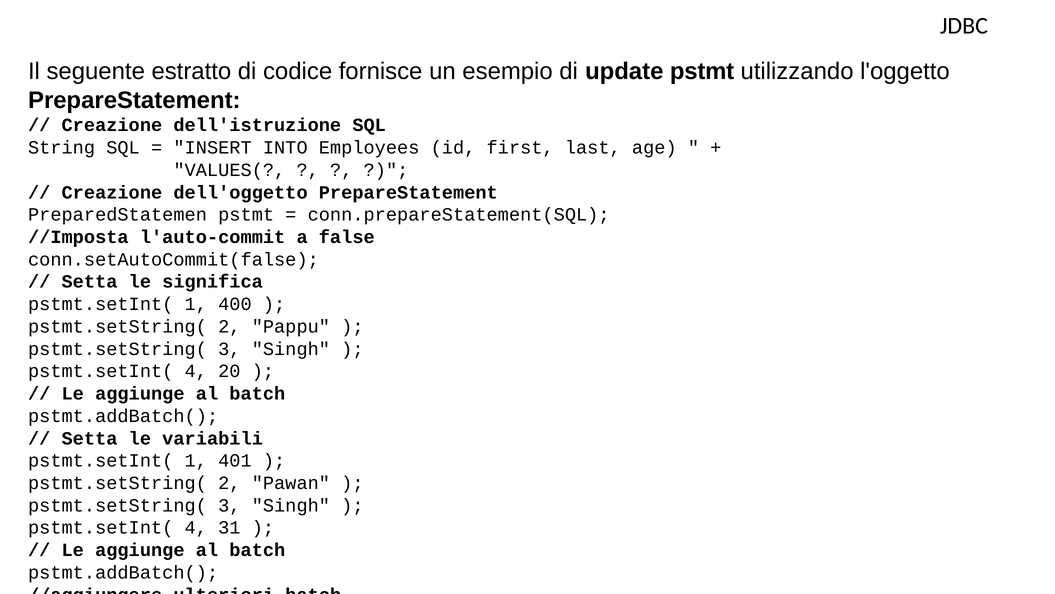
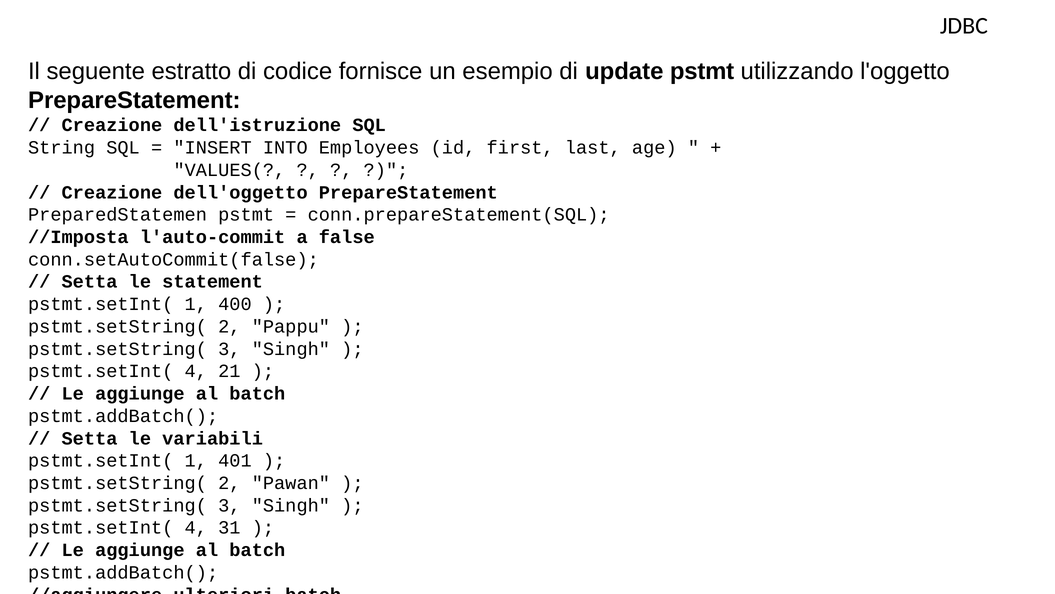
significa: significa -> statement
20: 20 -> 21
